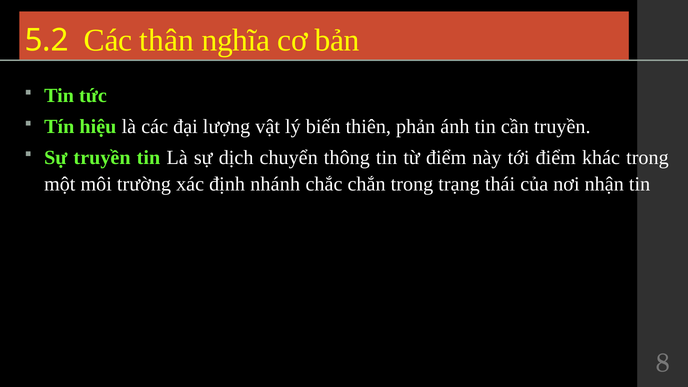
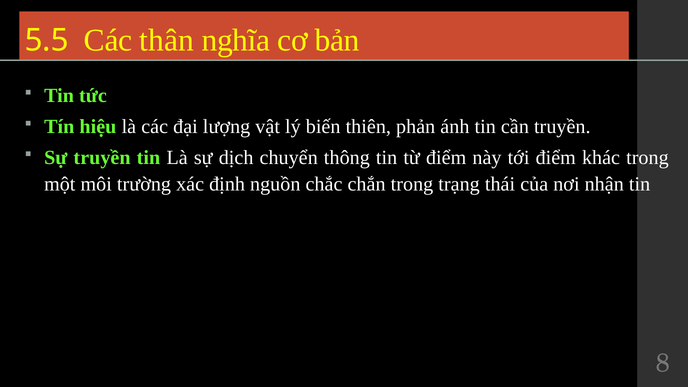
5.2: 5.2 -> 5.5
nhánh: nhánh -> nguồn
